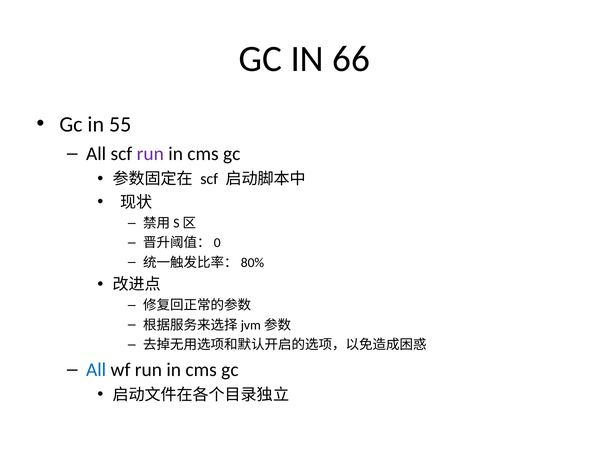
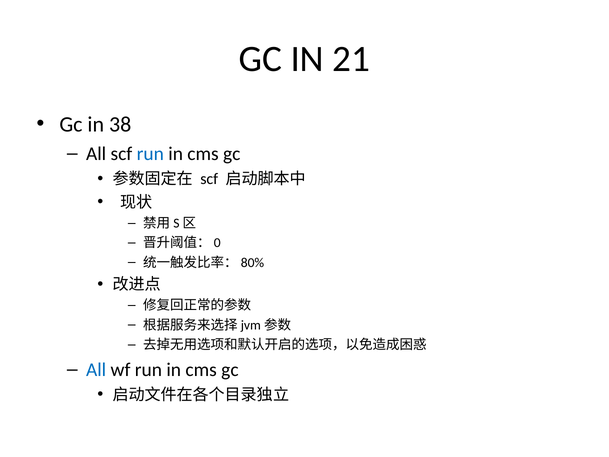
66: 66 -> 21
55: 55 -> 38
run at (150, 154) colour: purple -> blue
